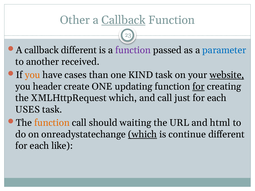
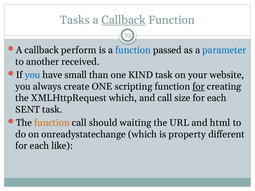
Other: Other -> Tasks
callback different: different -> perform
function at (133, 50) colour: purple -> blue
you at (33, 75) colour: orange -> blue
cases: cases -> small
website underline: present -> none
header: header -> always
updating: updating -> scripting
just: just -> size
USES: USES -> SENT
which at (142, 134) underline: present -> none
continue: continue -> property
